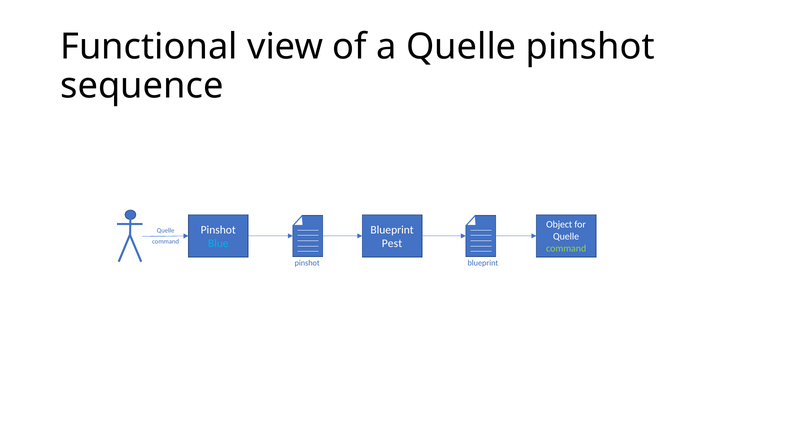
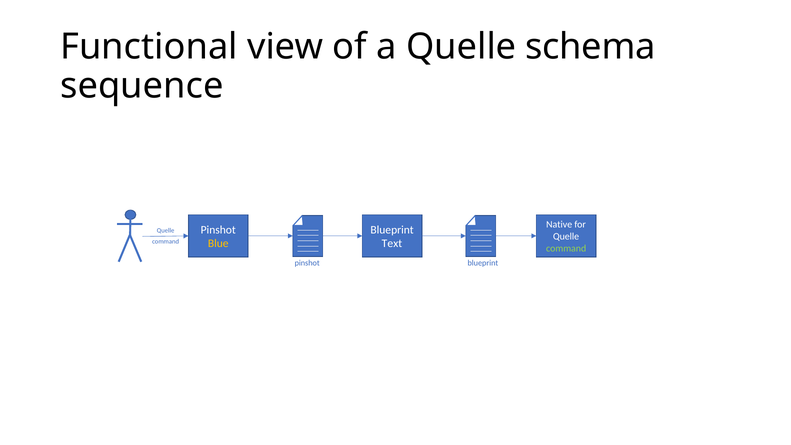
Quelle pinshot: pinshot -> schema
Object: Object -> Native
Blue colour: light blue -> yellow
Pest: Pest -> Text
